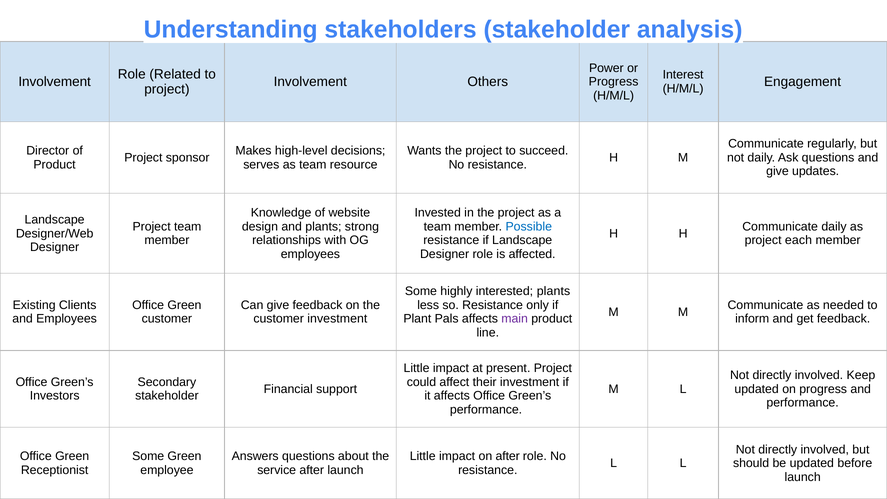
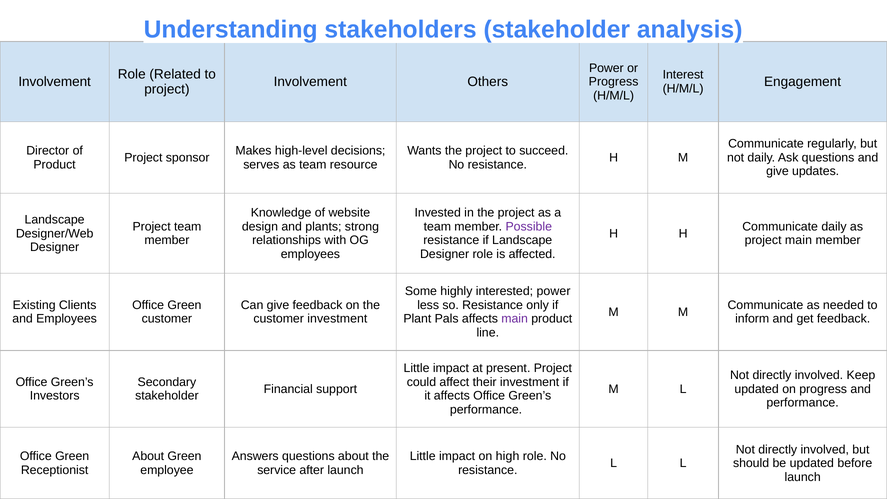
Possible colour: blue -> purple
project each: each -> main
interested plants: plants -> power
Some at (148, 456): Some -> About
on after: after -> high
